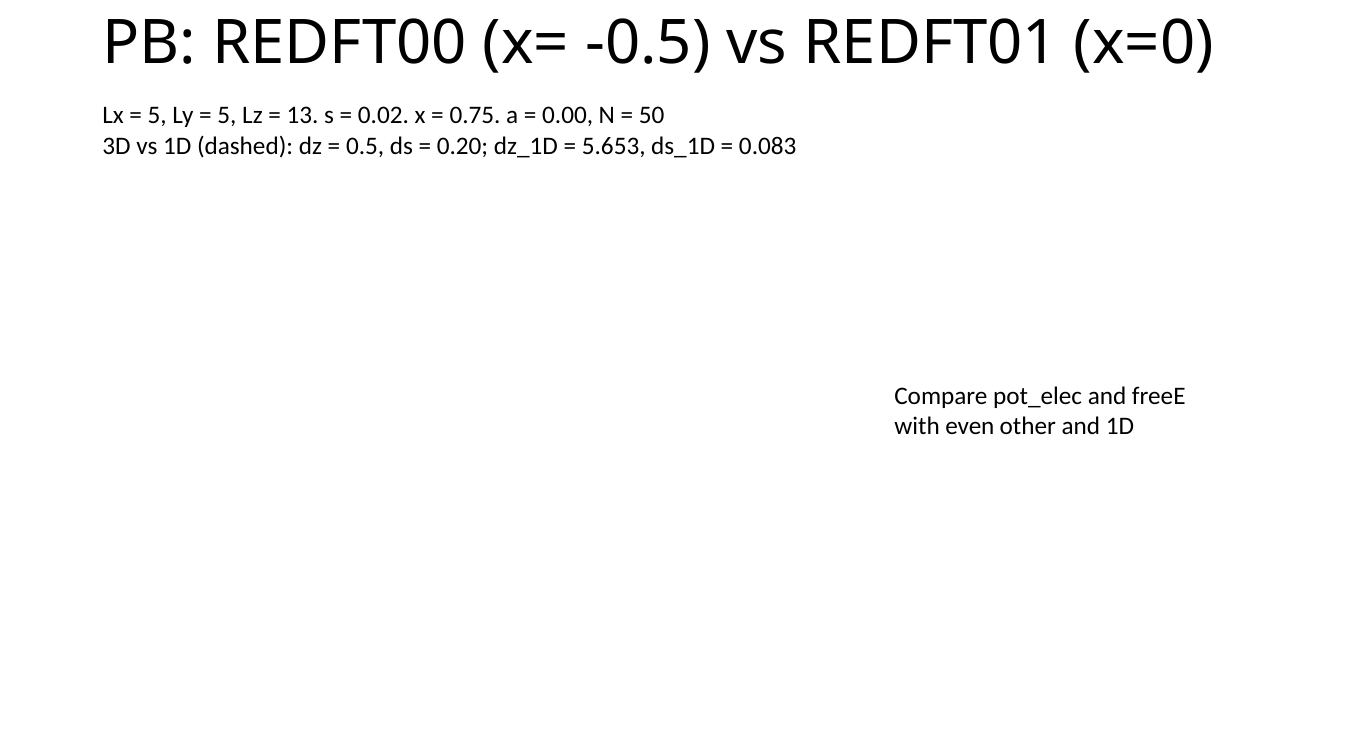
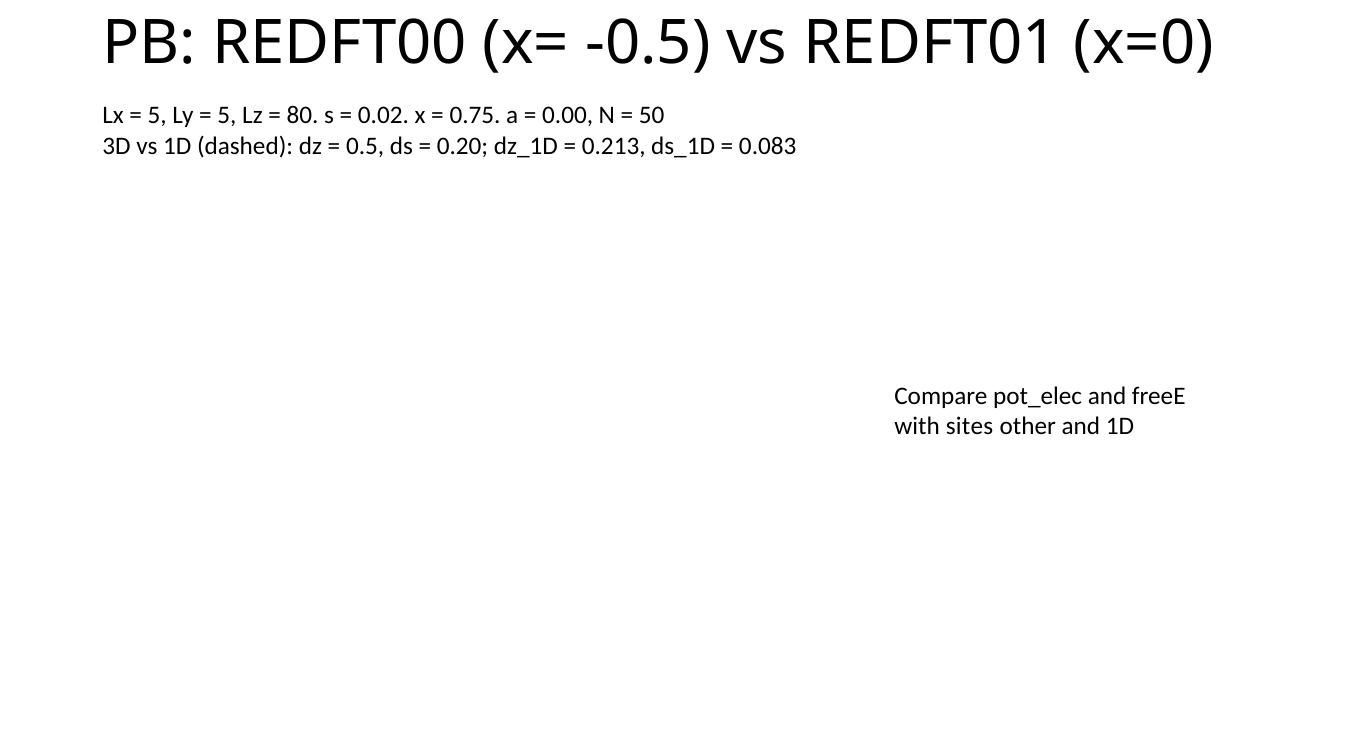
13: 13 -> 80
5.653: 5.653 -> 0.213
even: even -> sites
